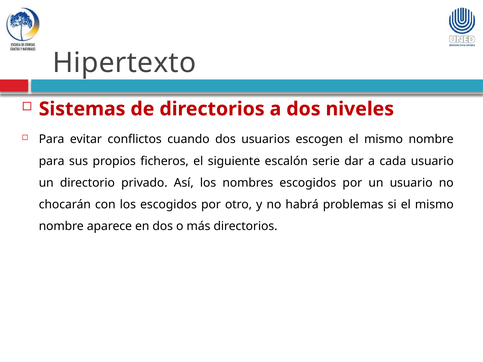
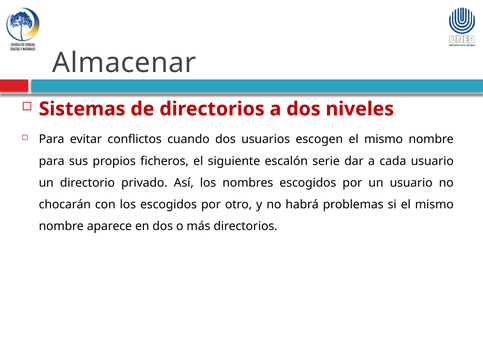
Hipertexto: Hipertexto -> Almacenar
